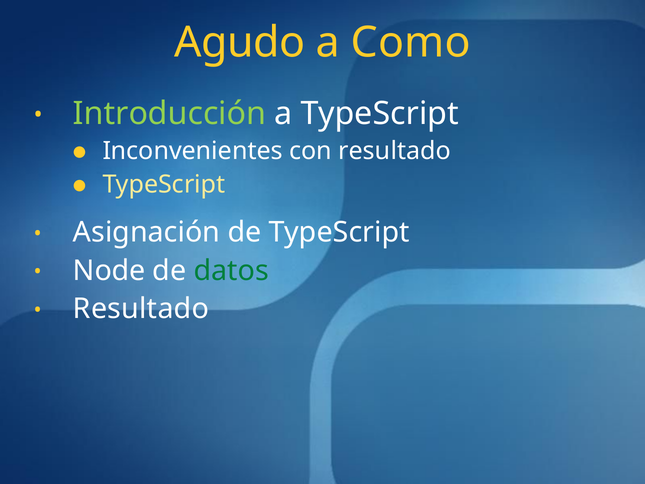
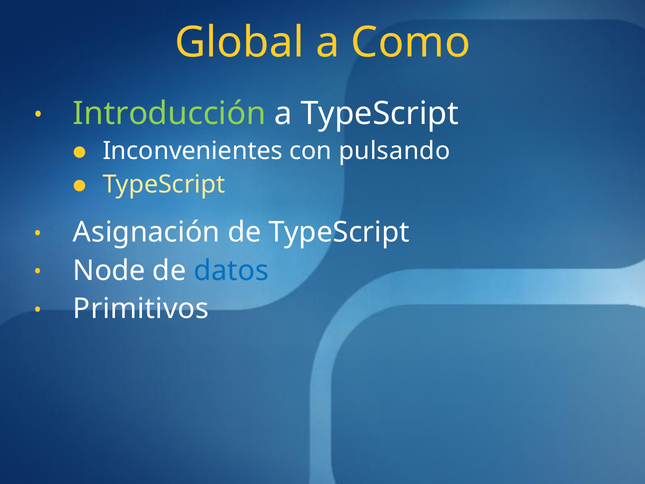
Agudo: Agudo -> Global
con resultado: resultado -> pulsando
datos colour: green -> blue
Resultado at (141, 309): Resultado -> Primitivos
